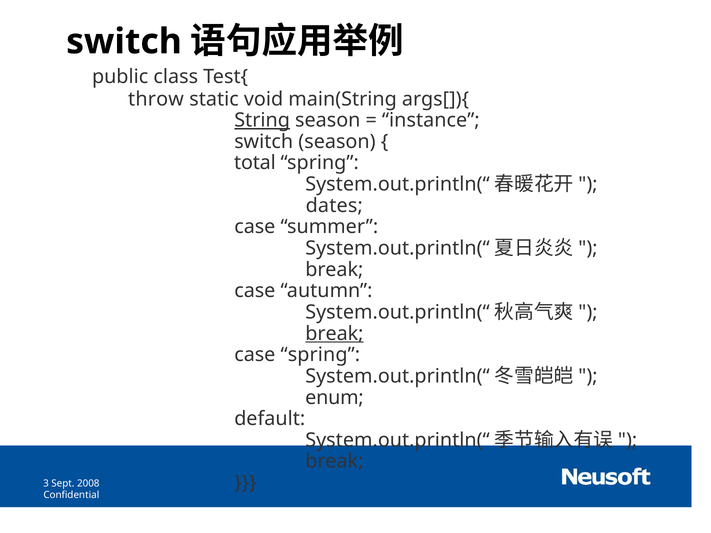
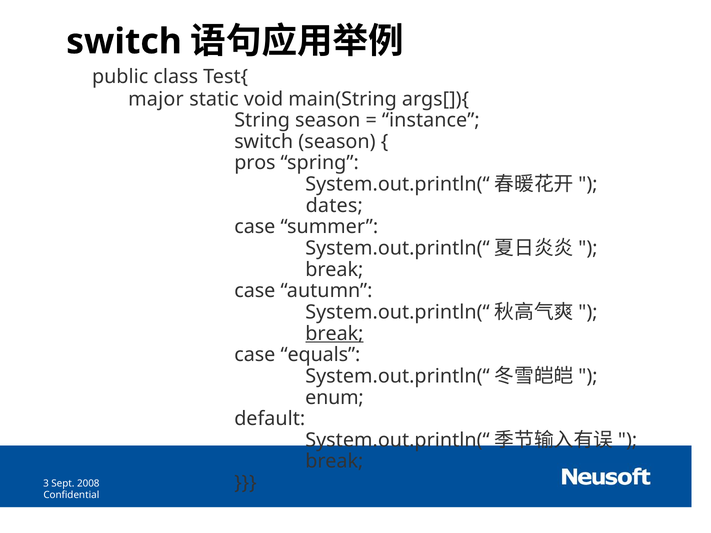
throw: throw -> major
String underline: present -> none
total: total -> pros
case spring: spring -> equals
